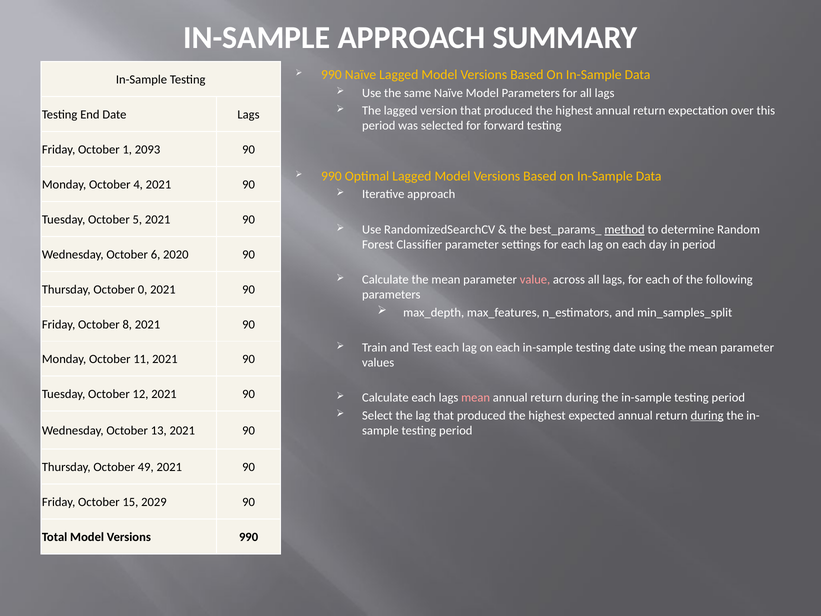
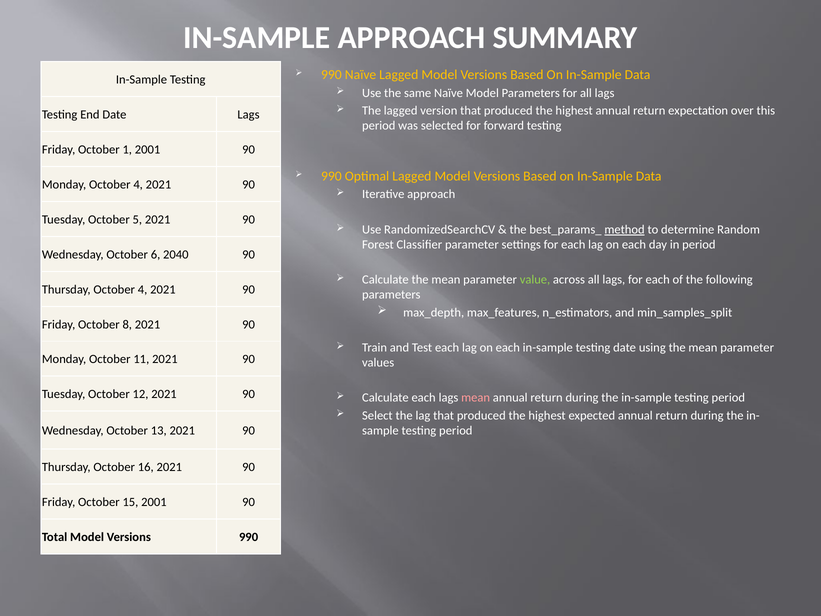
1 2093: 2093 -> 2001
2020: 2020 -> 2040
value colour: pink -> light green
Thursday October 0: 0 -> 4
during at (707, 415) underline: present -> none
49: 49 -> 16
15 2029: 2029 -> 2001
